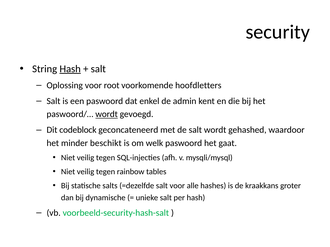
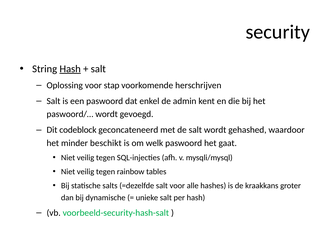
root: root -> stap
hoofdletters: hoofdletters -> herschrijven
wordt at (107, 114) underline: present -> none
